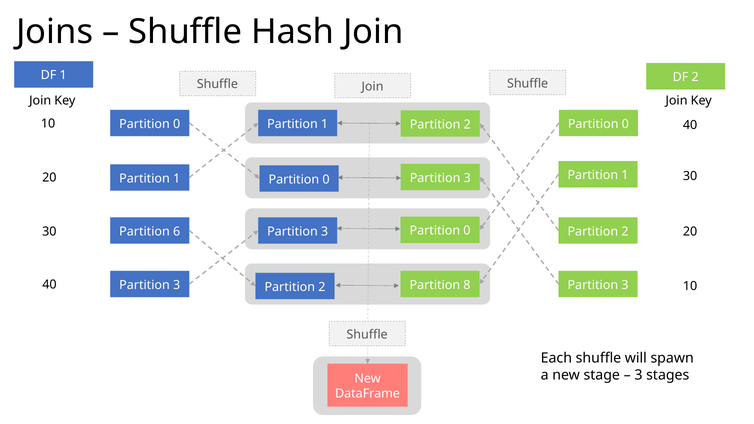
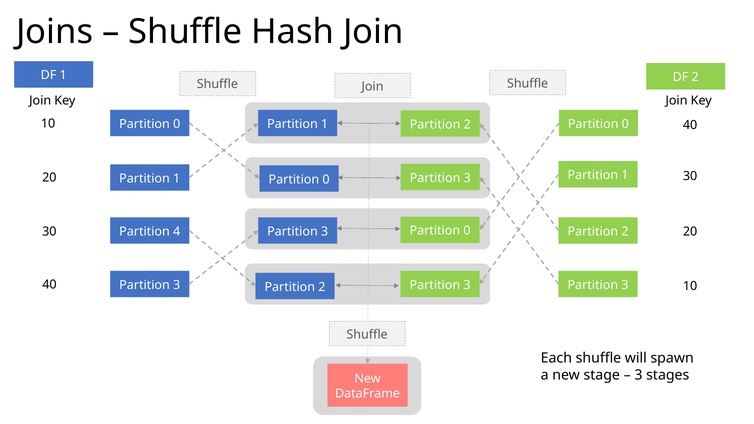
6: 6 -> 4
8 at (467, 285): 8 -> 3
